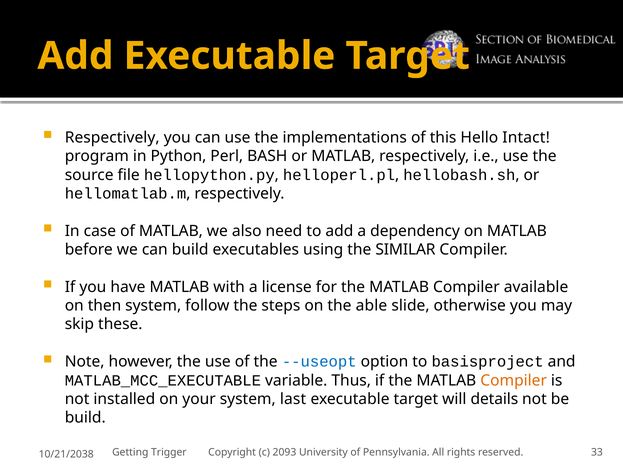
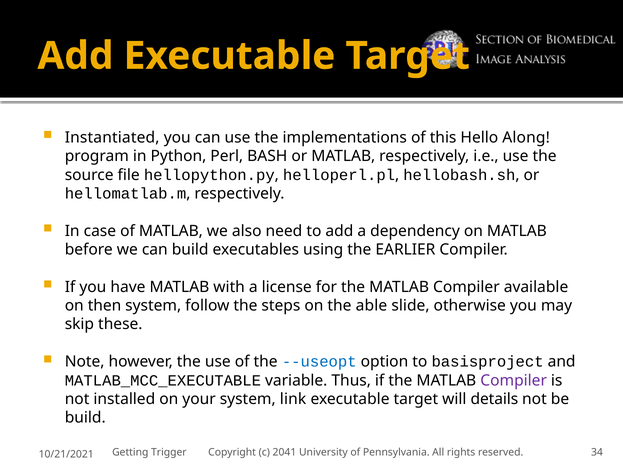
Respectively at (112, 138): Respectively -> Instantiated
Intact: Intact -> Along
SIMILAR: SIMILAR -> EARLIER
Compiler at (514, 381) colour: orange -> purple
last: last -> link
2093: 2093 -> 2041
33: 33 -> 34
10/21/2038: 10/21/2038 -> 10/21/2021
